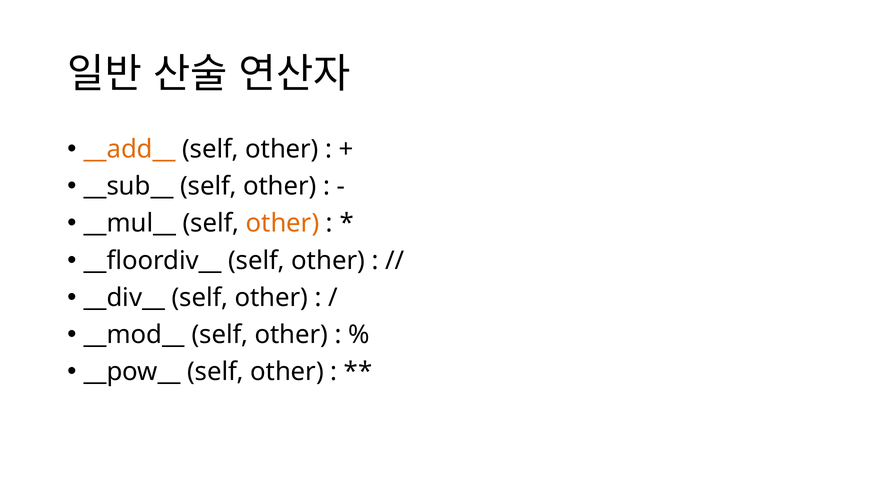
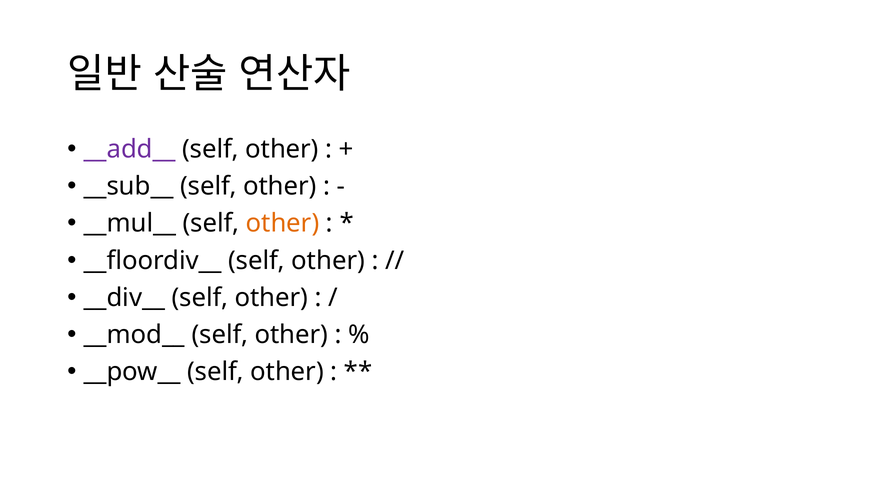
__add__ colour: orange -> purple
